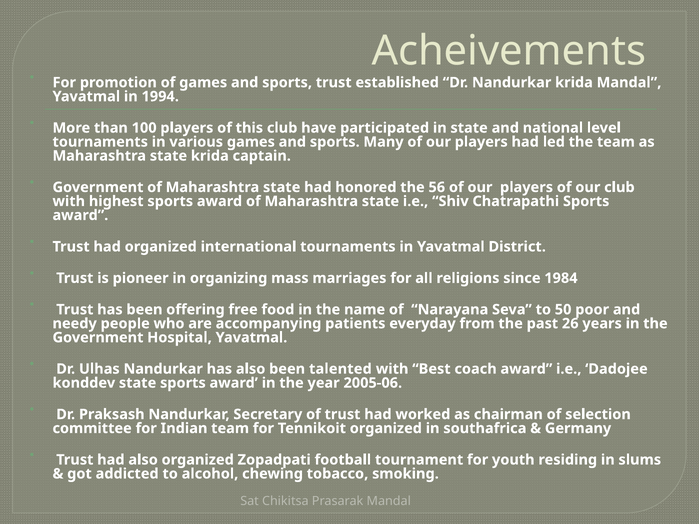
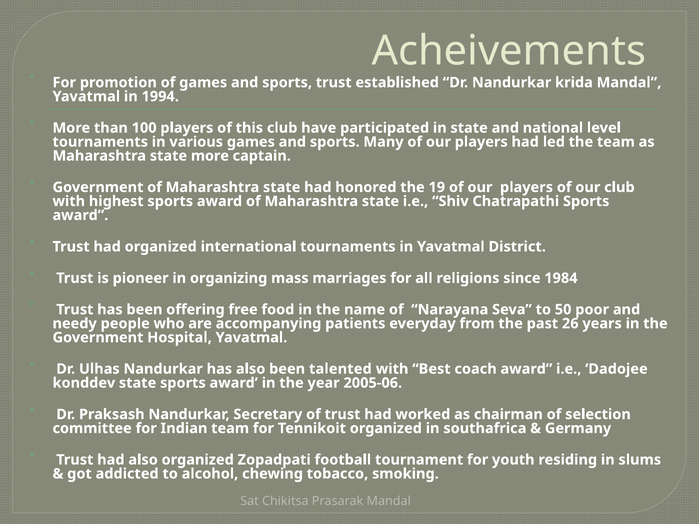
state krida: krida -> more
56: 56 -> 19
